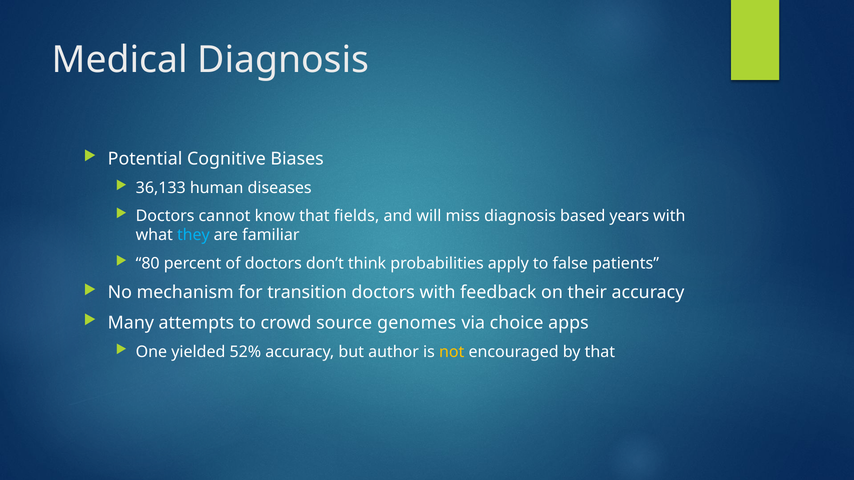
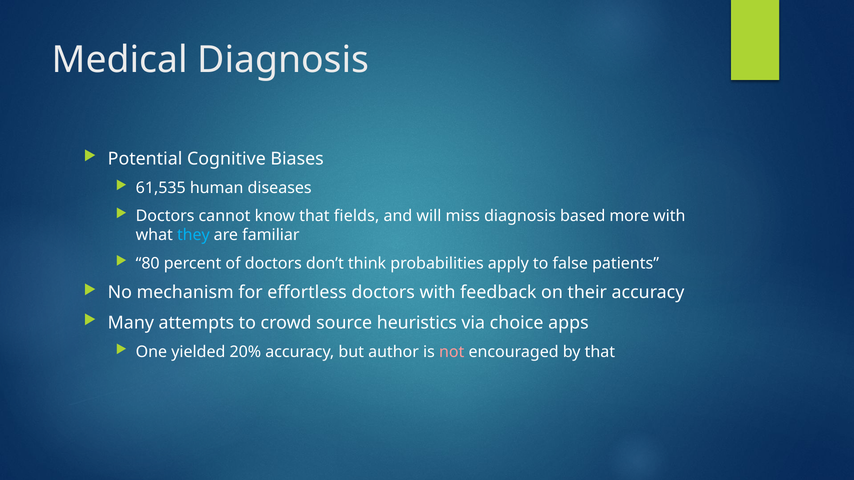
36,133: 36,133 -> 61,535
years: years -> more
transition: transition -> effortless
genomes: genomes -> heuristics
52%: 52% -> 20%
not colour: yellow -> pink
